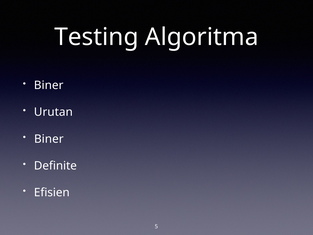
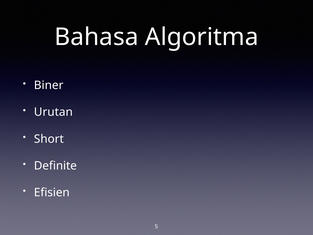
Testing: Testing -> Bahasa
Biner at (49, 139): Biner -> Short
